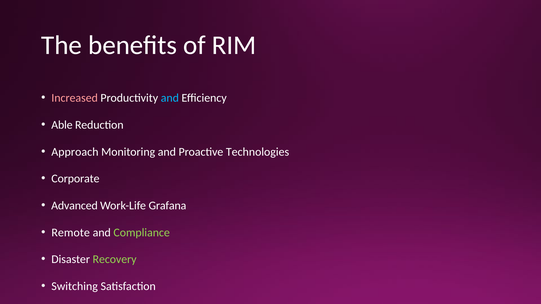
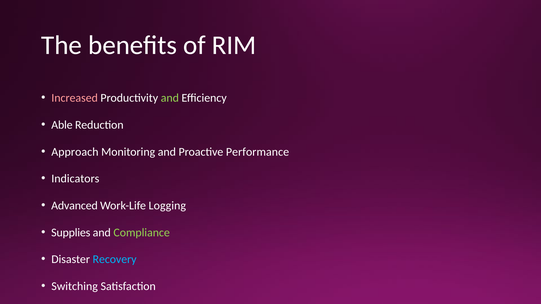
and at (170, 98) colour: light blue -> light green
Technologies: Technologies -> Performance
Corporate: Corporate -> Indicators
Grafana: Grafana -> Logging
Remote: Remote -> Supplies
Recovery colour: light green -> light blue
